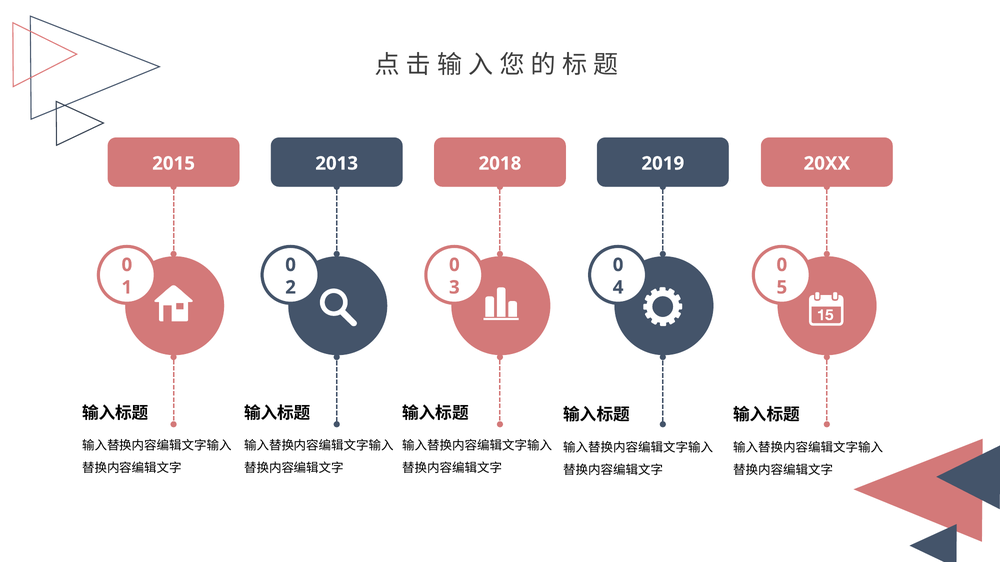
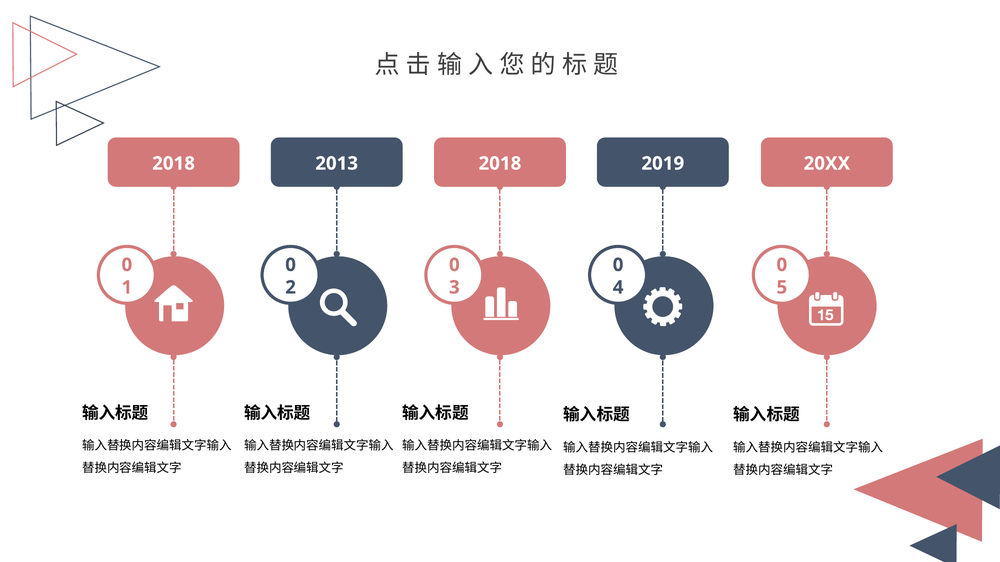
2015 at (174, 164): 2015 -> 2018
